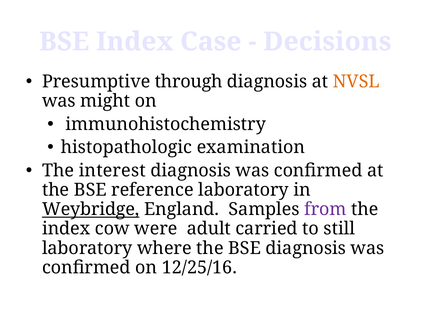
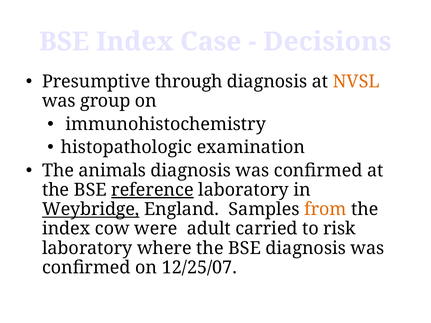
might: might -> group
interest: interest -> animals
reference underline: none -> present
from colour: purple -> orange
still: still -> risk
12/25/16: 12/25/16 -> 12/25/07
